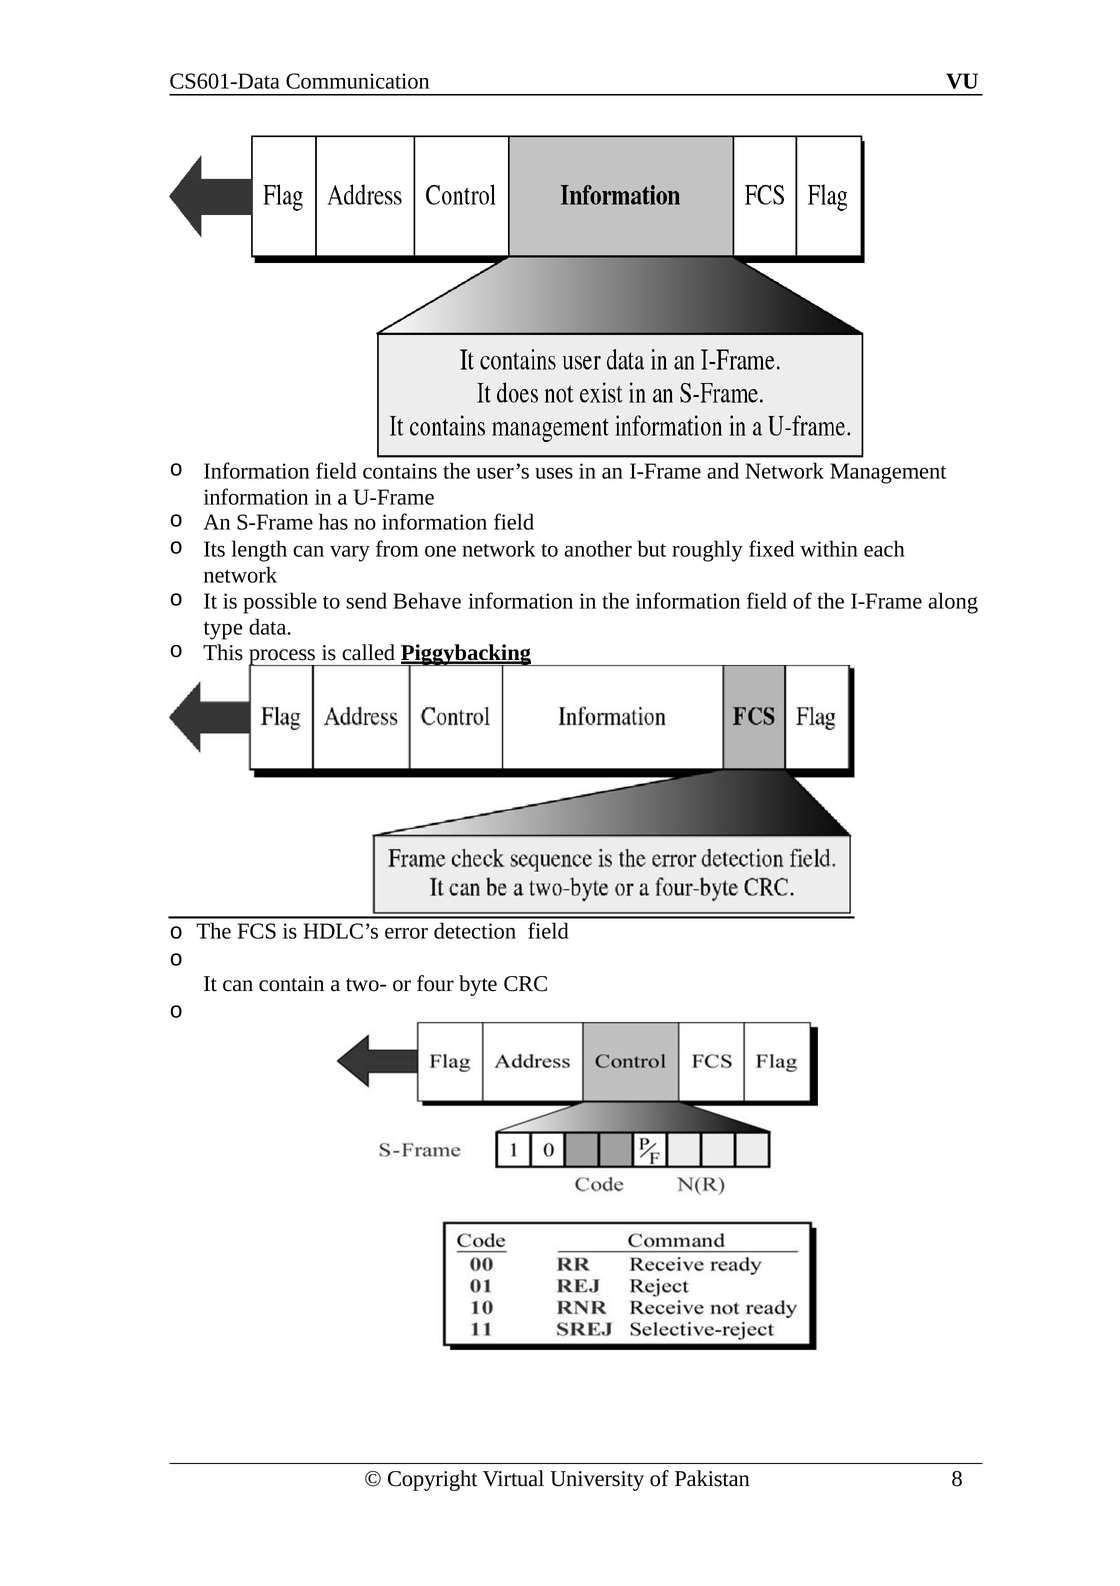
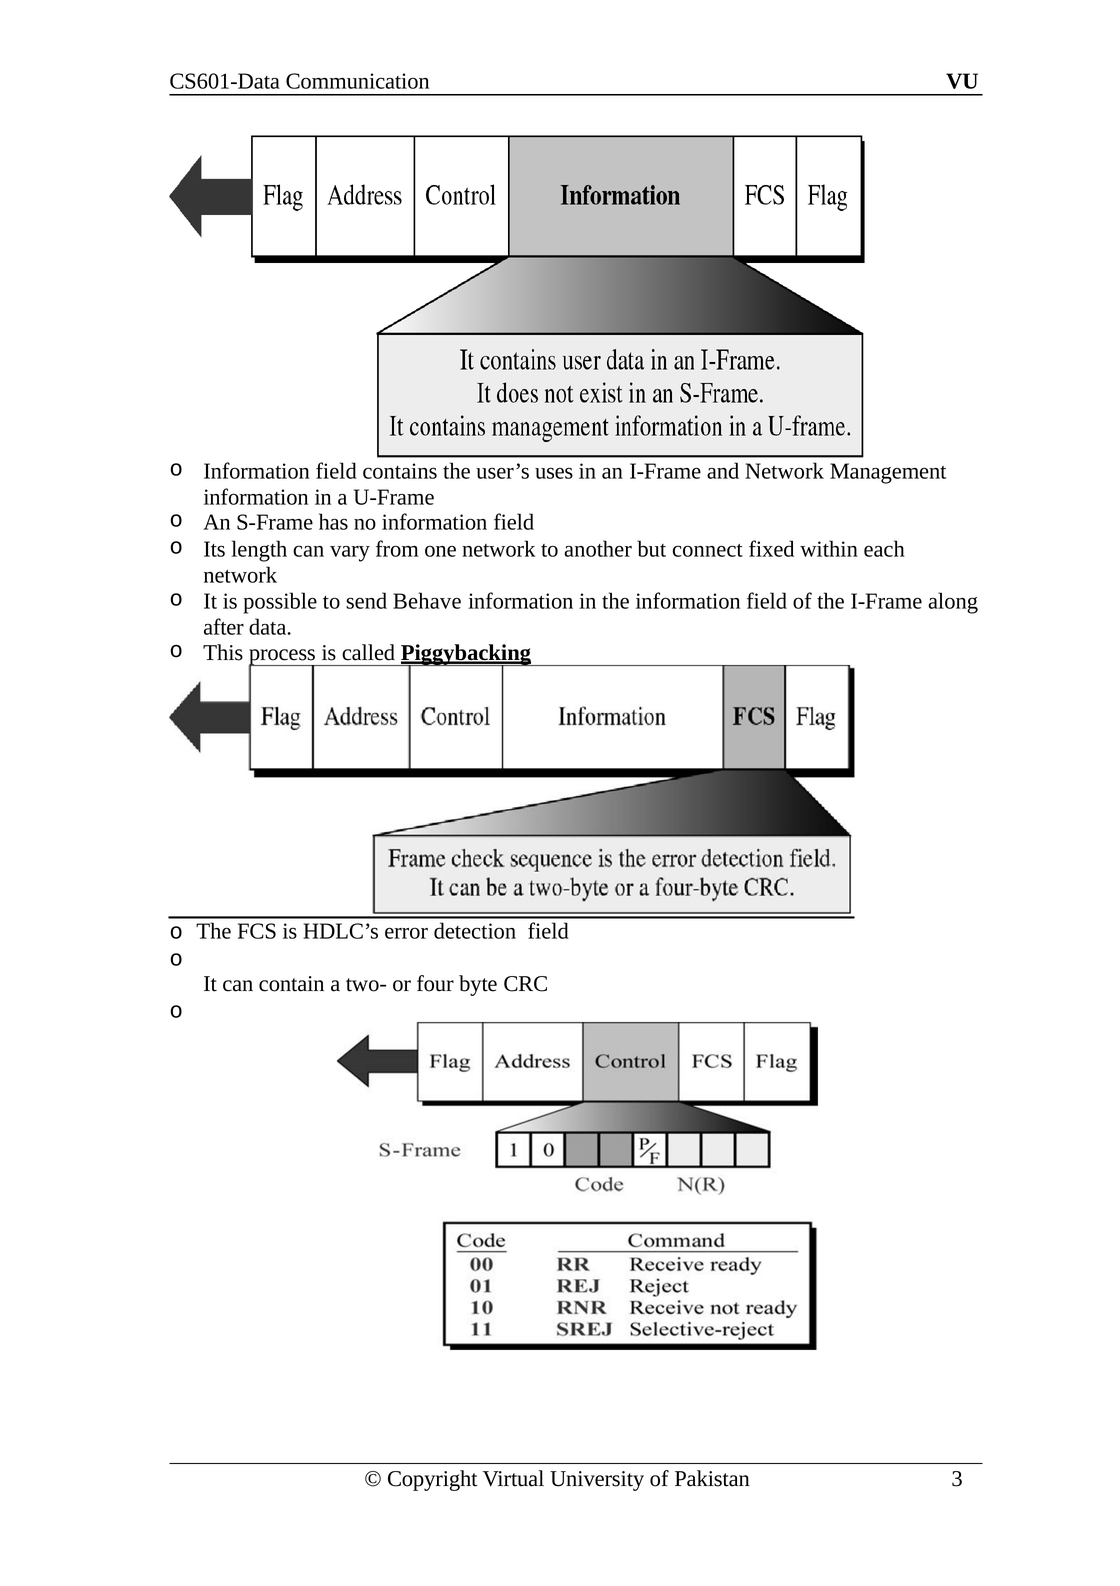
roughly: roughly -> connect
type: type -> after
8: 8 -> 3
